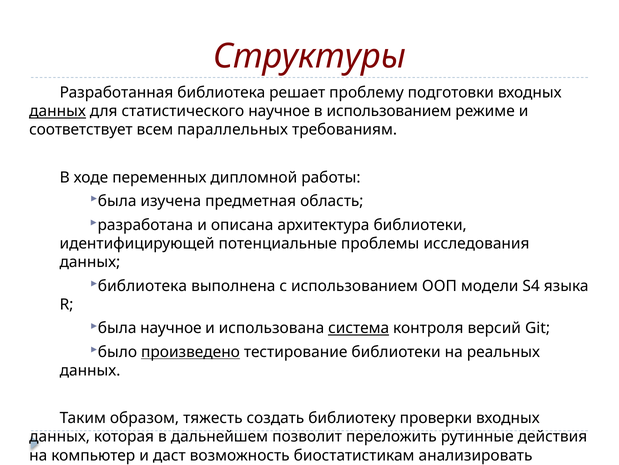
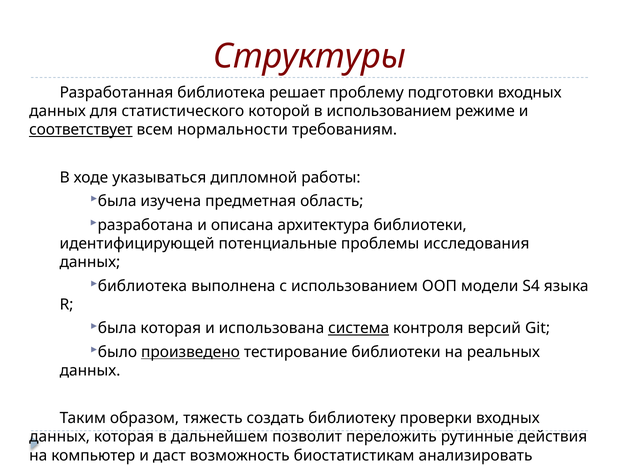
данных at (58, 111) underline: present -> none
статистического научное: научное -> которой
соответствует underline: none -> present
параллельных: параллельных -> нормальности
переменных: переменных -> указываться
была научное: научное -> которая
